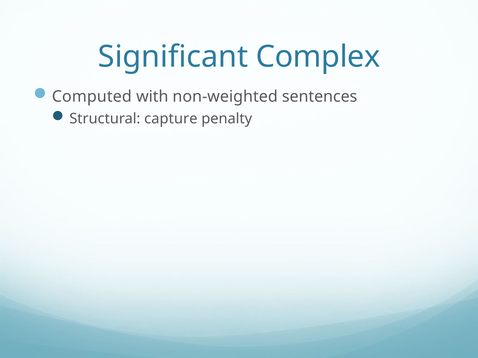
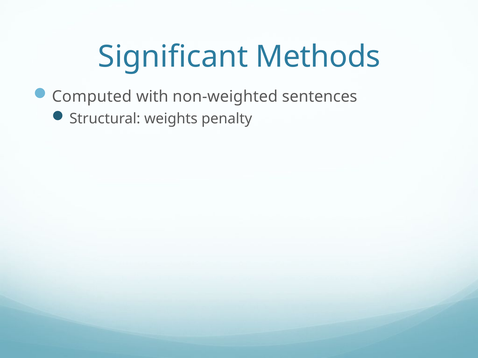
Complex: Complex -> Methods
capture: capture -> weights
